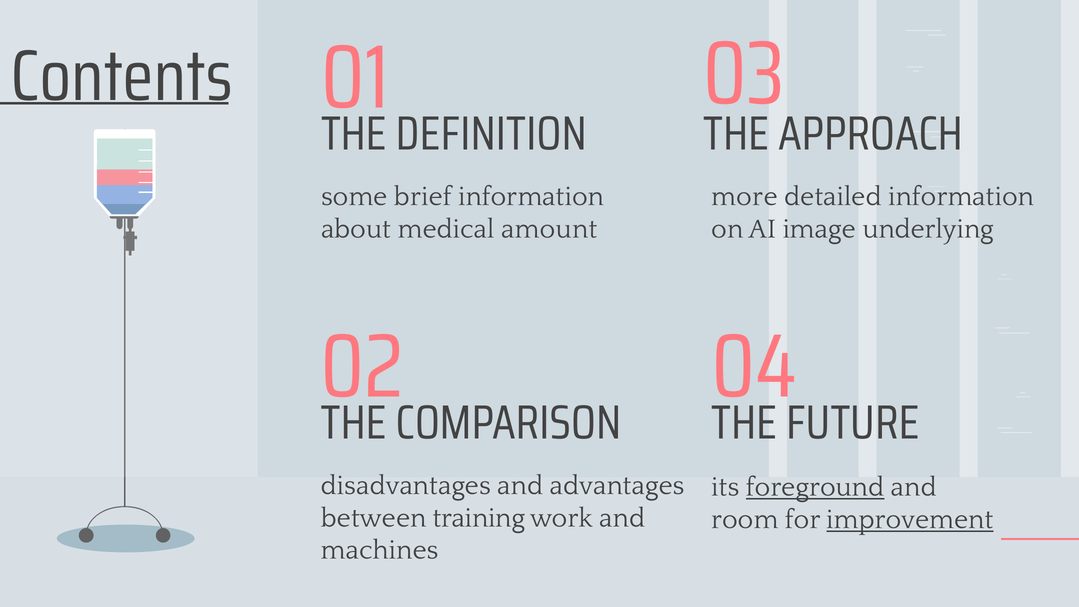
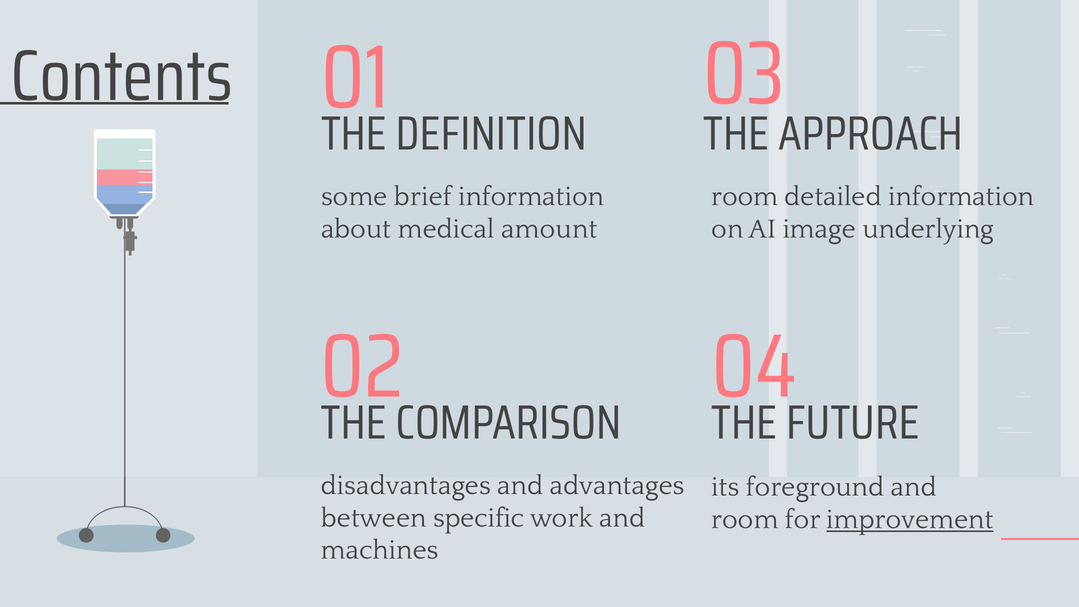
more at (745, 196): more -> room
foreground underline: present -> none
training: training -> specific
